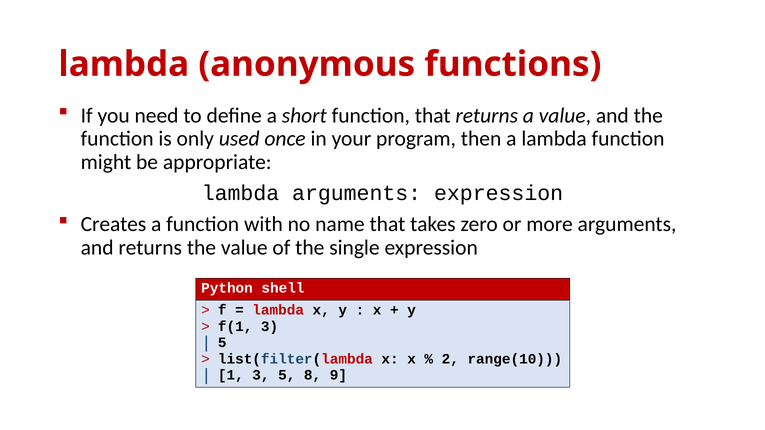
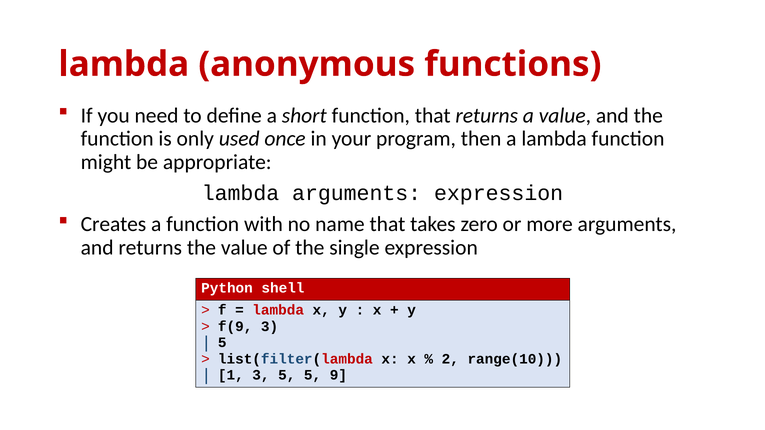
f(1: f(1 -> f(9
5 8: 8 -> 5
